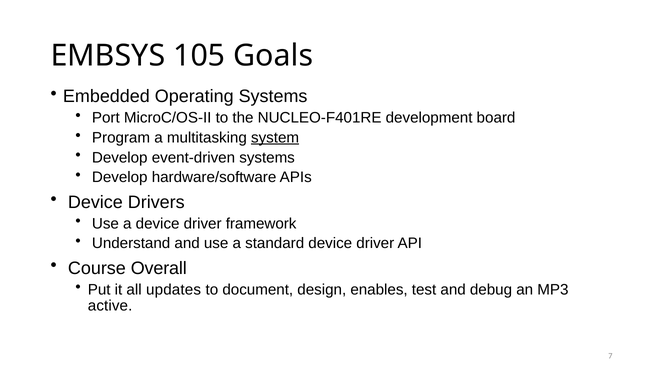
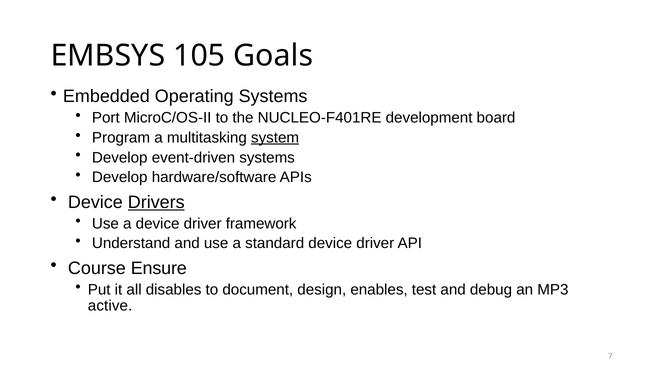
Drivers underline: none -> present
Overall: Overall -> Ensure
updates: updates -> disables
